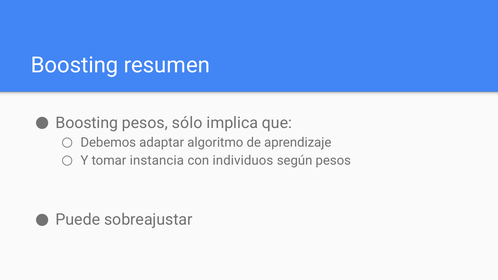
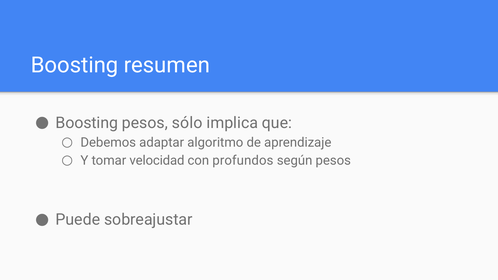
instancia: instancia -> velocidad
individuos: individuos -> profundos
